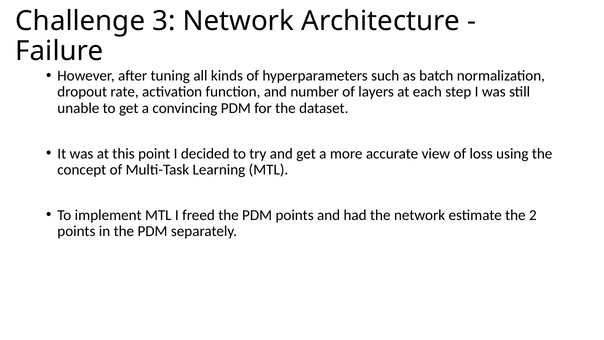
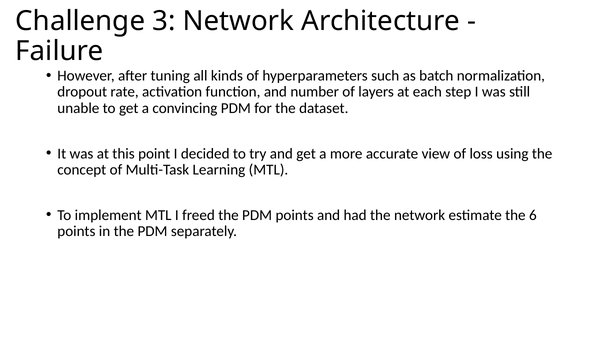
2: 2 -> 6
